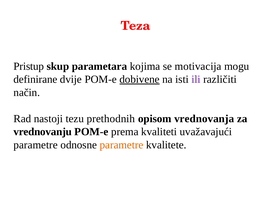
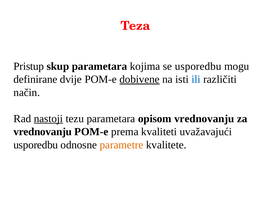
se motivacija: motivacija -> usporedbu
ili colour: purple -> blue
nastoji underline: none -> present
tezu prethodnih: prethodnih -> parametara
opisom vrednovanja: vrednovanja -> vrednovanju
parametre at (36, 145): parametre -> usporedbu
